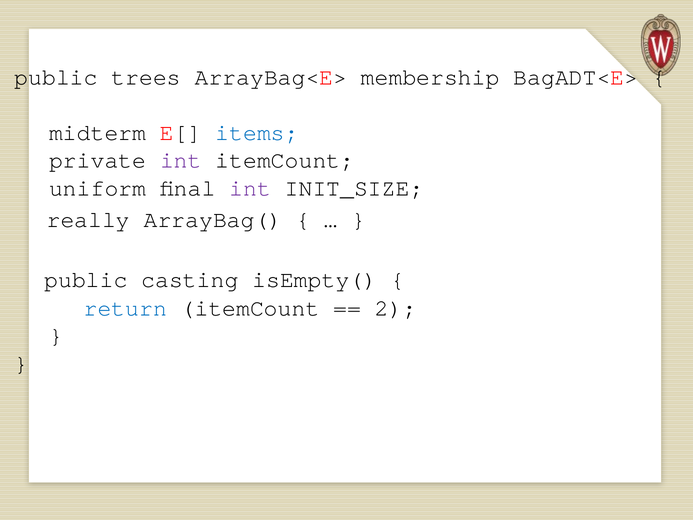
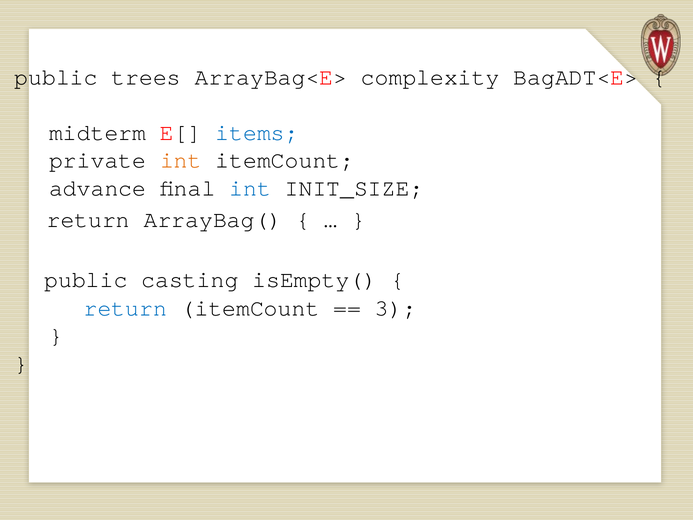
membership: membership -> complexity
int at (181, 160) colour: purple -> orange
uniform: uniform -> advance
int at (250, 188) colour: purple -> blue
really at (88, 219): really -> return
2: 2 -> 3
